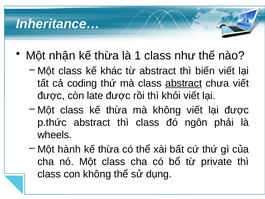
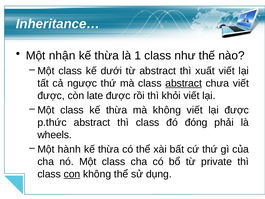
khác: khác -> dưới
biến: biến -> xuất
coding: coding -> ngược
ngôn: ngôn -> đóng
con underline: none -> present
